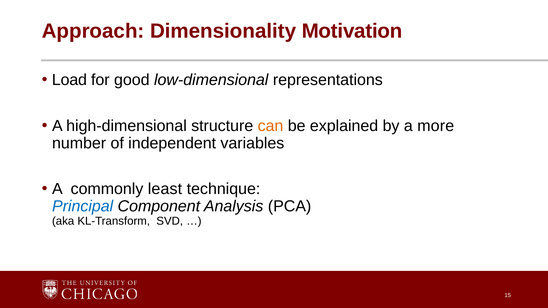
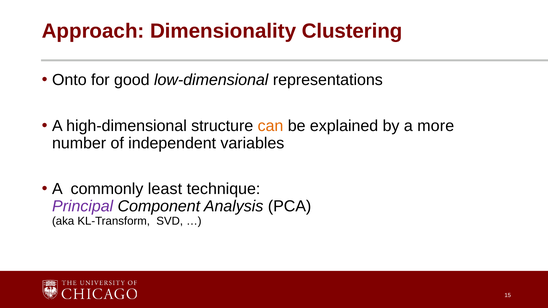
Motivation: Motivation -> Clustering
Load: Load -> Onto
Principal colour: blue -> purple
